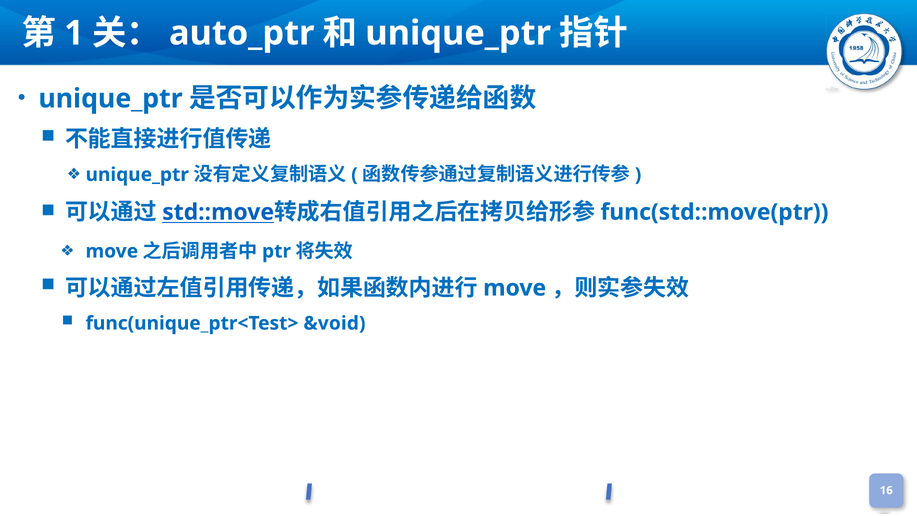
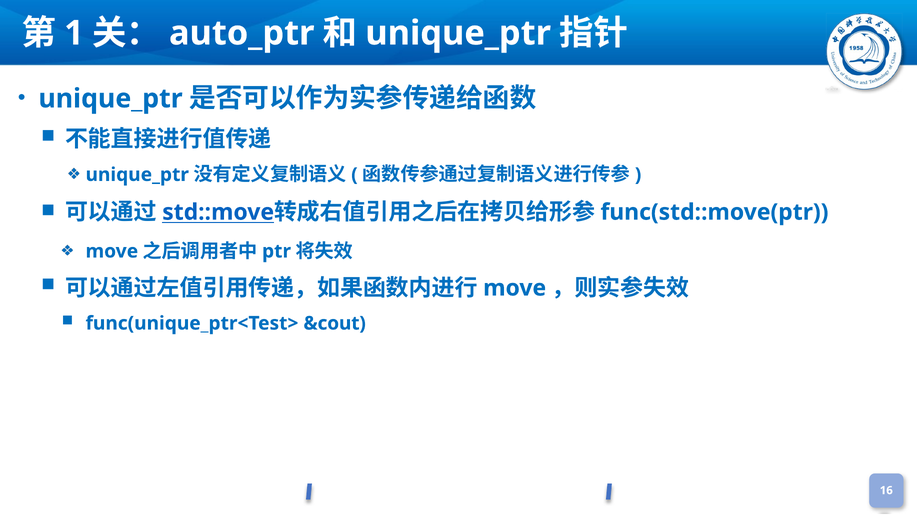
&void: &void -> &cout
